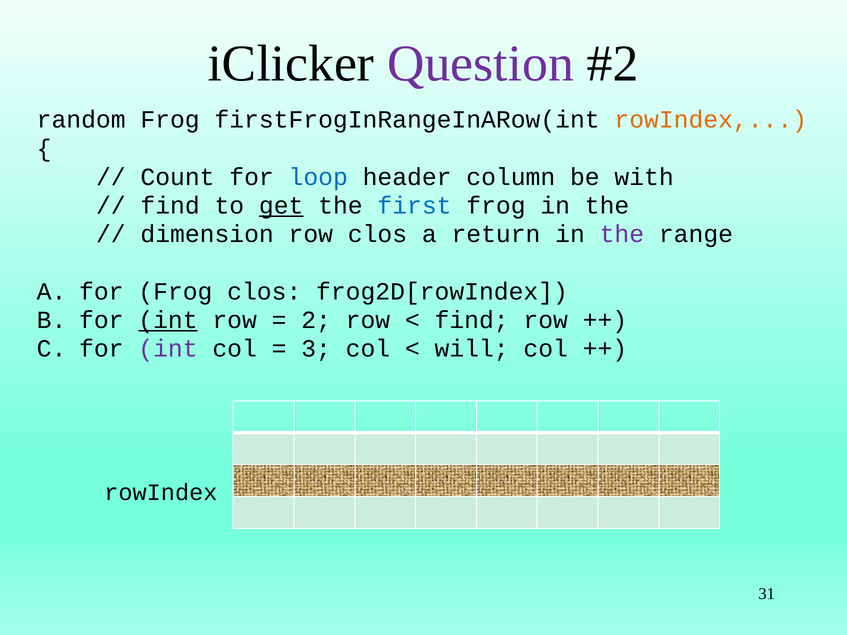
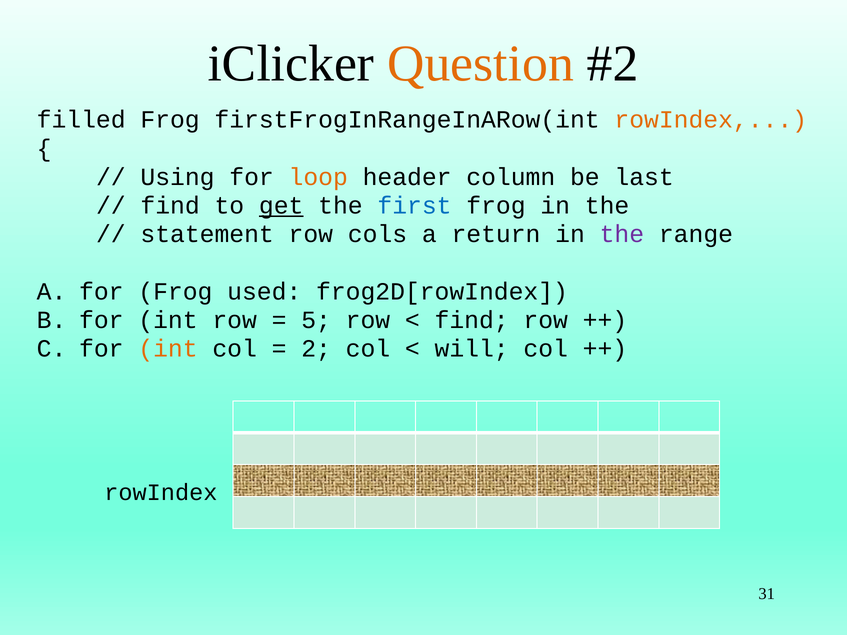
Question colour: purple -> orange
random: random -> filled
Count: Count -> Using
loop colour: blue -> orange
with: with -> last
dimension: dimension -> statement
row clos: clos -> cols
Frog clos: clos -> used
int at (168, 320) underline: present -> none
2: 2 -> 5
int at (168, 349) colour: purple -> orange
3: 3 -> 2
